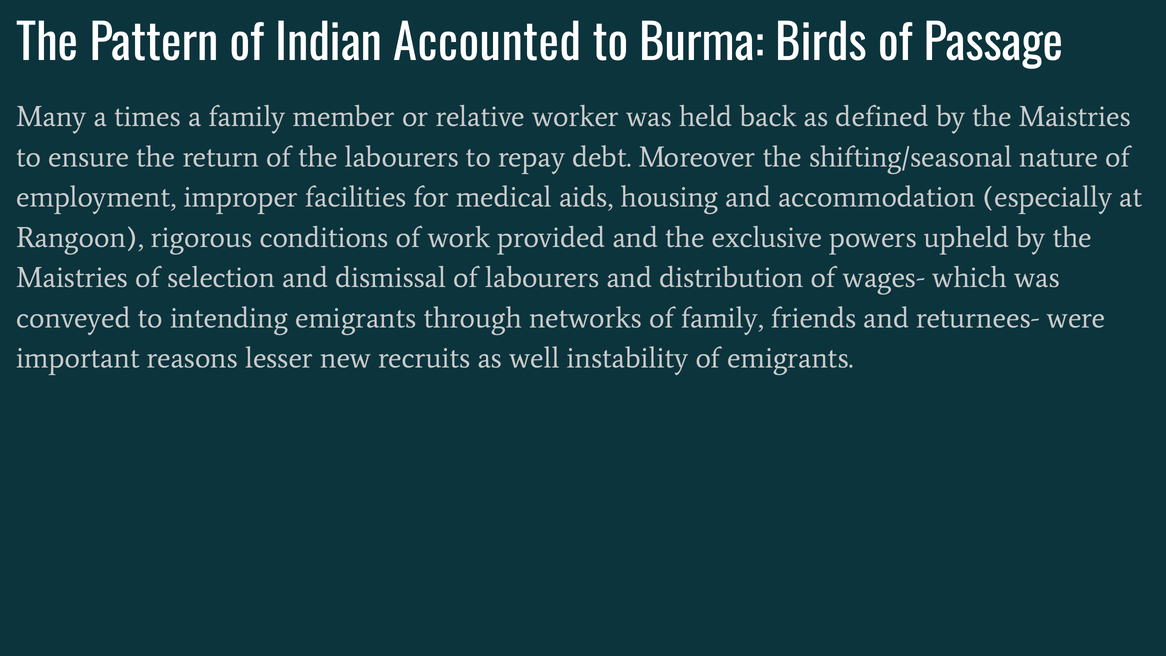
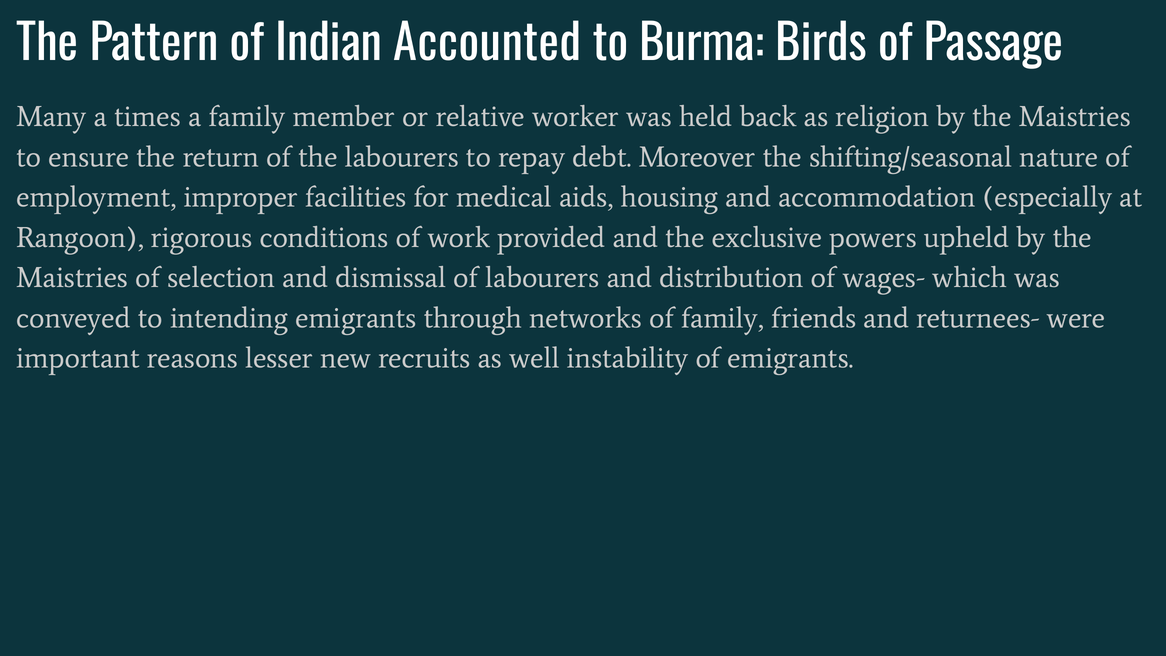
defined: defined -> religion
